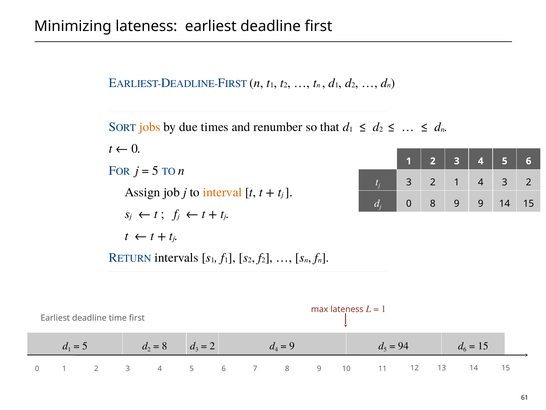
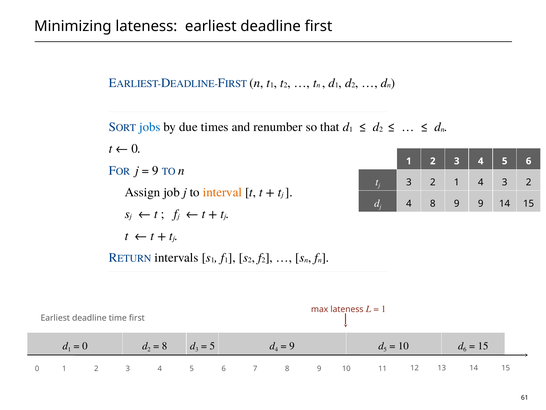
jobs colour: orange -> blue
5 at (155, 170): 5 -> 9
j 0: 0 -> 4
5 at (85, 346): 5 -> 0
2 at (212, 346): 2 -> 5
94 at (403, 346): 94 -> 10
